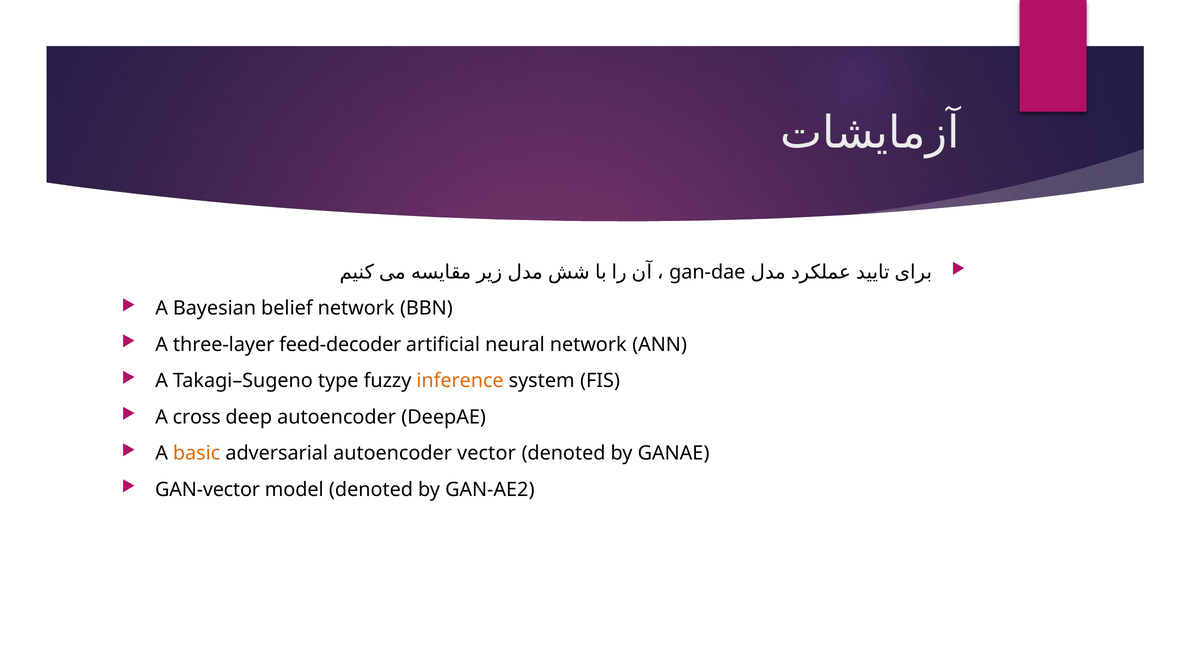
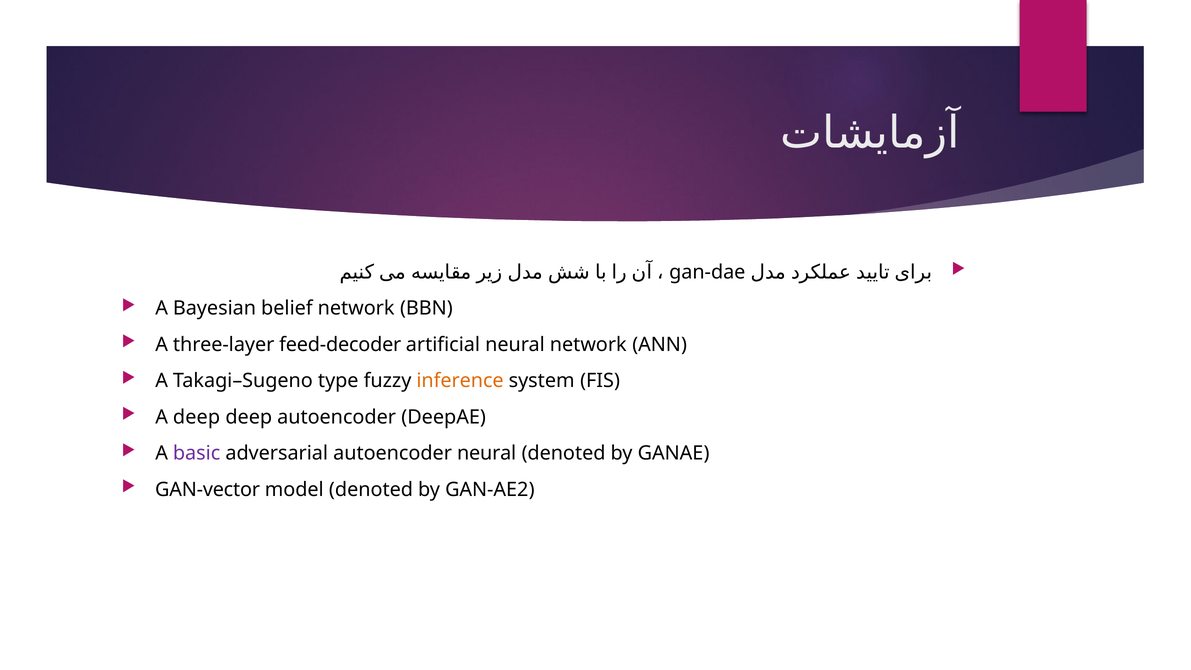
A cross: cross -> deep
basic colour: orange -> purple
autoencoder vector: vector -> neural
